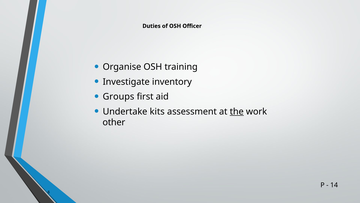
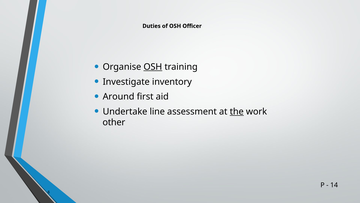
OSH at (153, 67) underline: none -> present
Groups: Groups -> Around
kits: kits -> line
